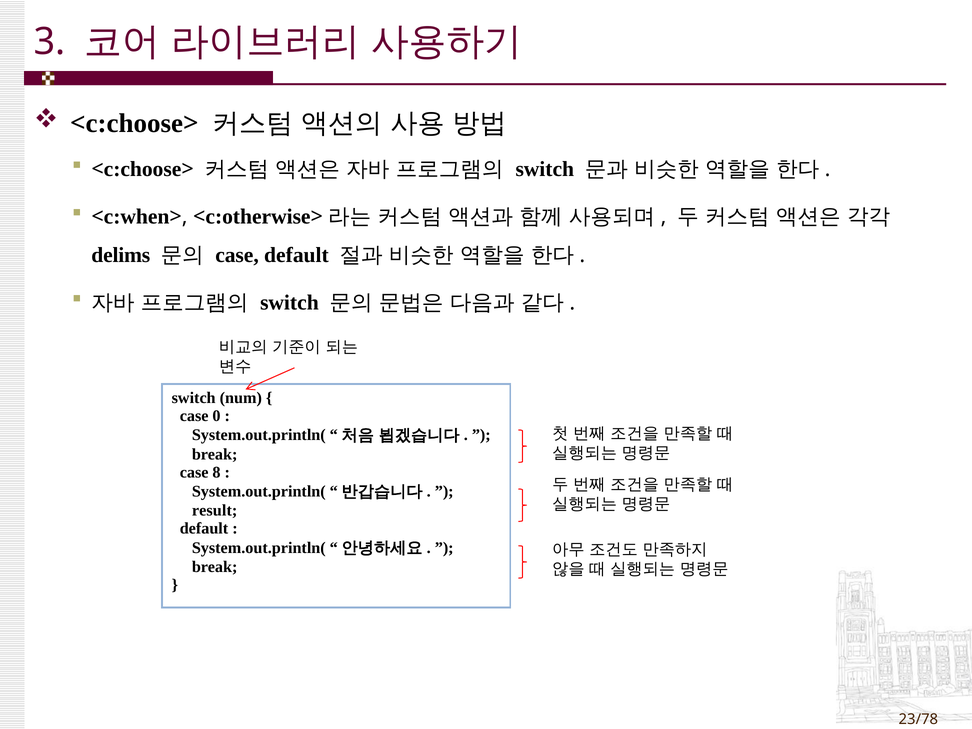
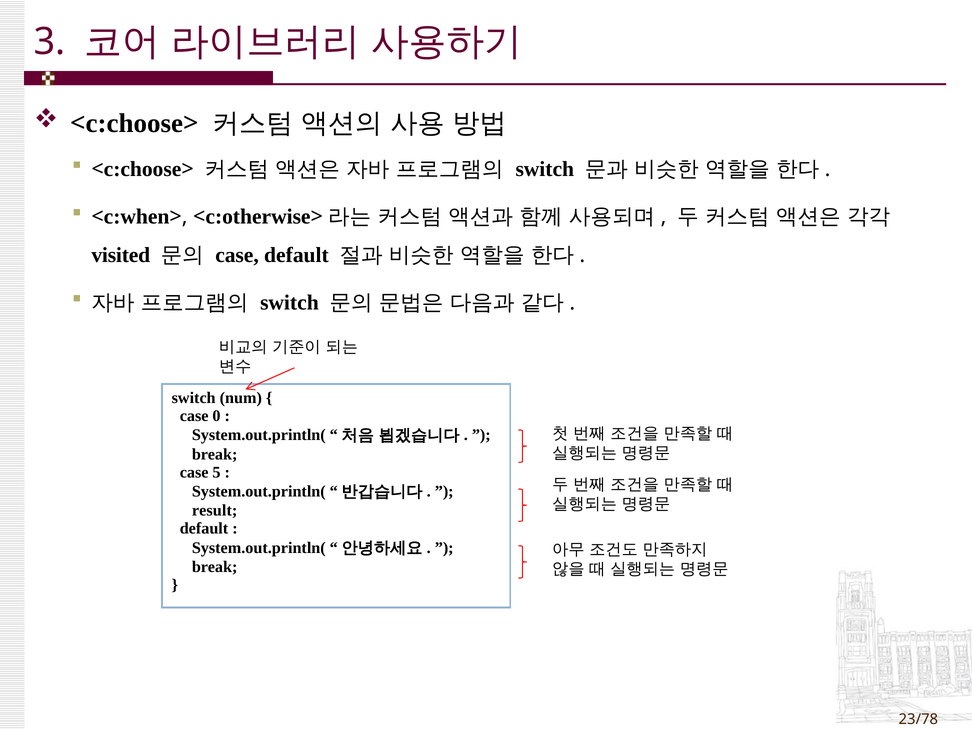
delims: delims -> visited
8: 8 -> 5
